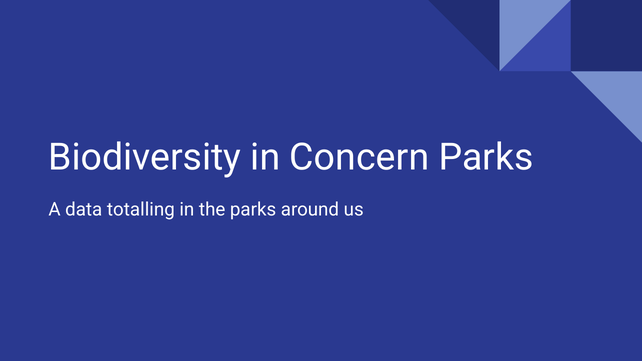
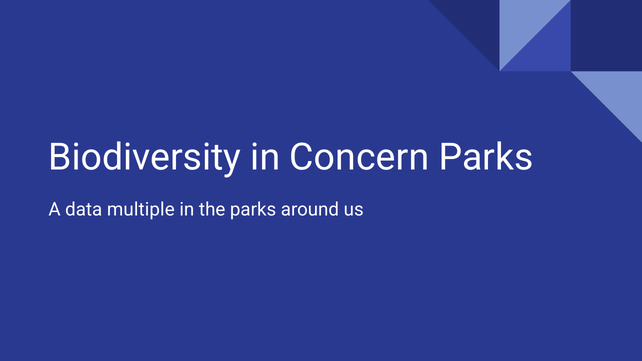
totalling: totalling -> multiple
